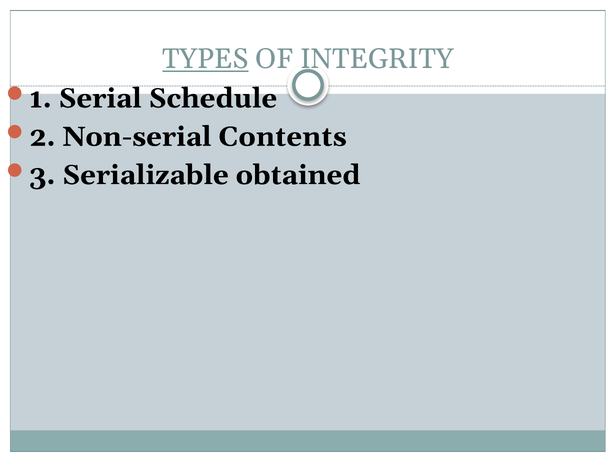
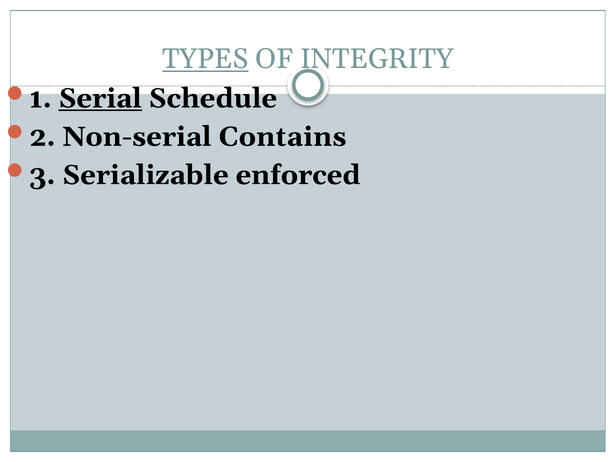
Serial underline: none -> present
Contents: Contents -> Contains
obtained: obtained -> enforced
